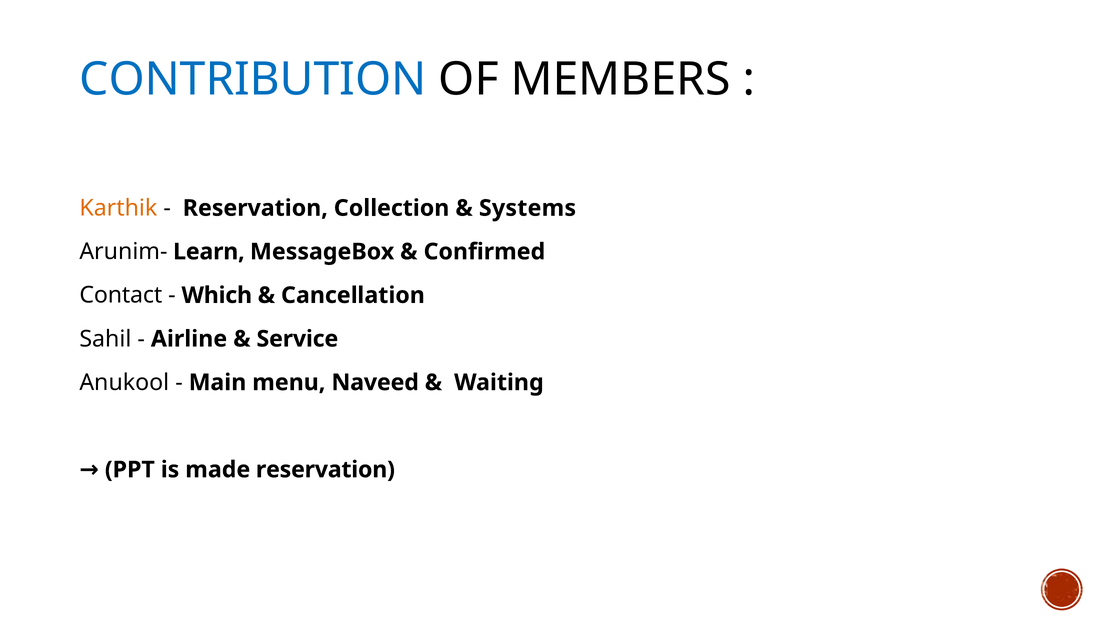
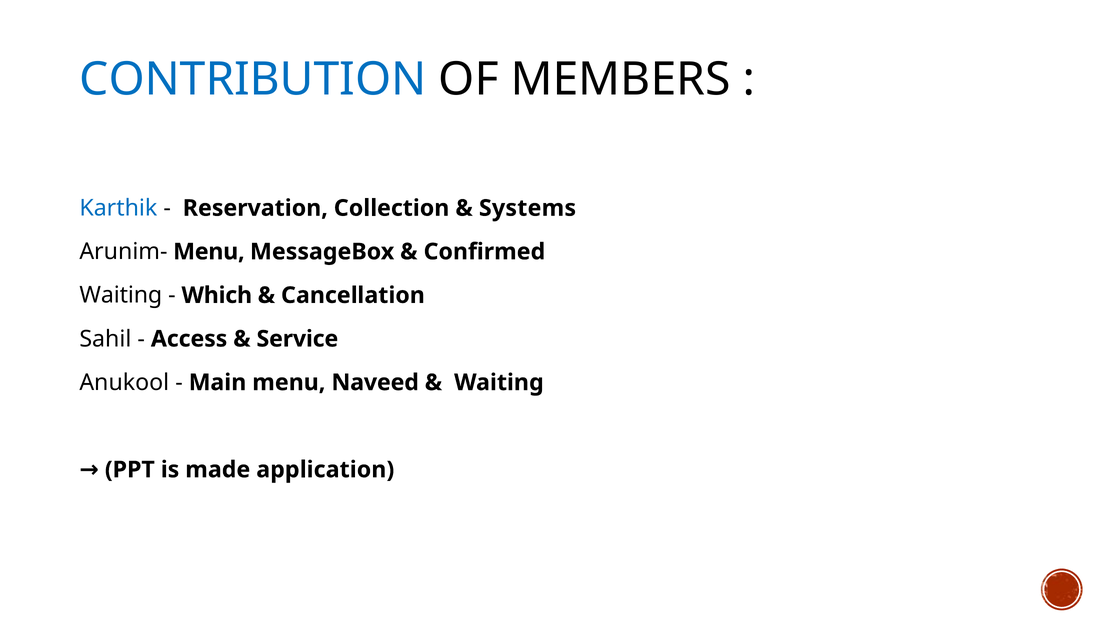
Karthik colour: orange -> blue
Arunim- Learn: Learn -> Menu
Contact at (121, 295): Contact -> Waiting
Airline: Airline -> Access
made reservation: reservation -> application
